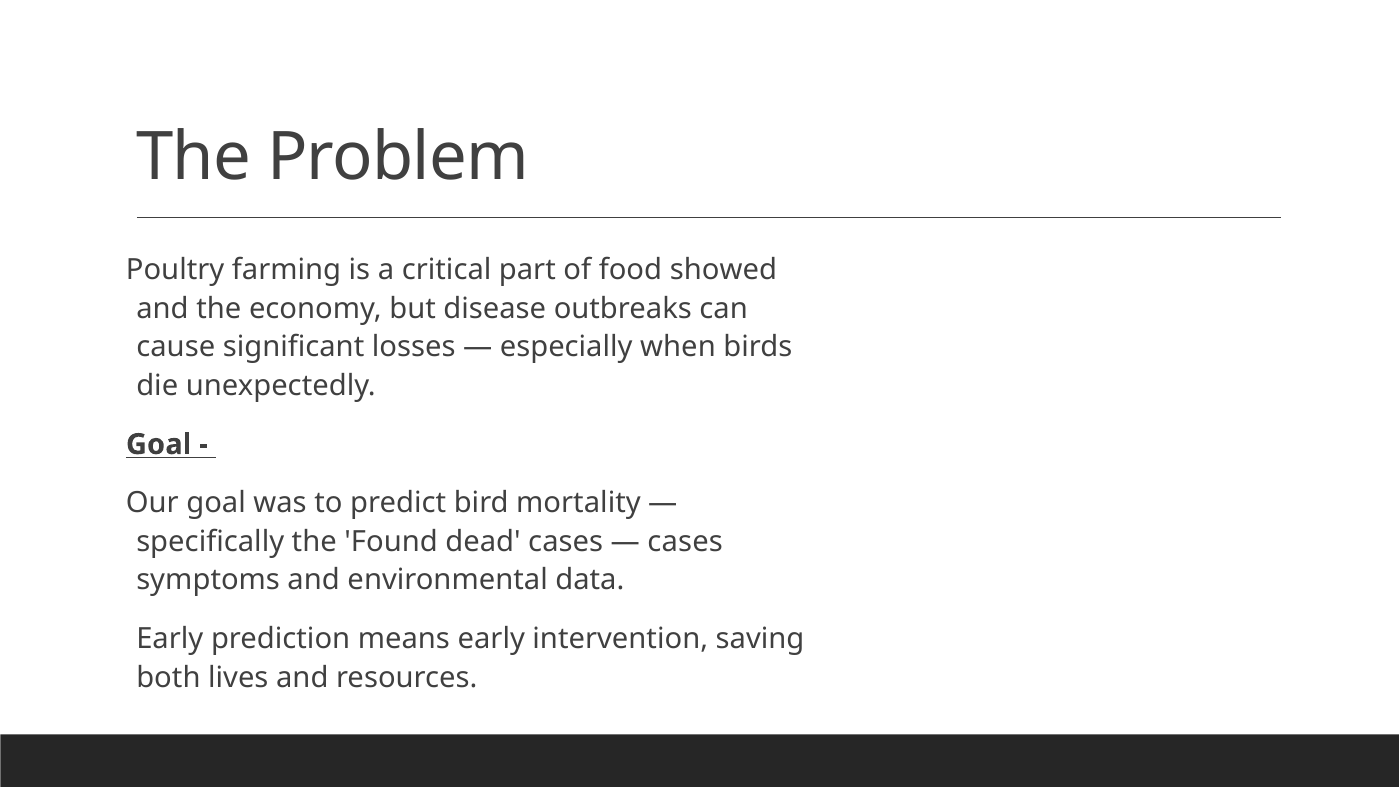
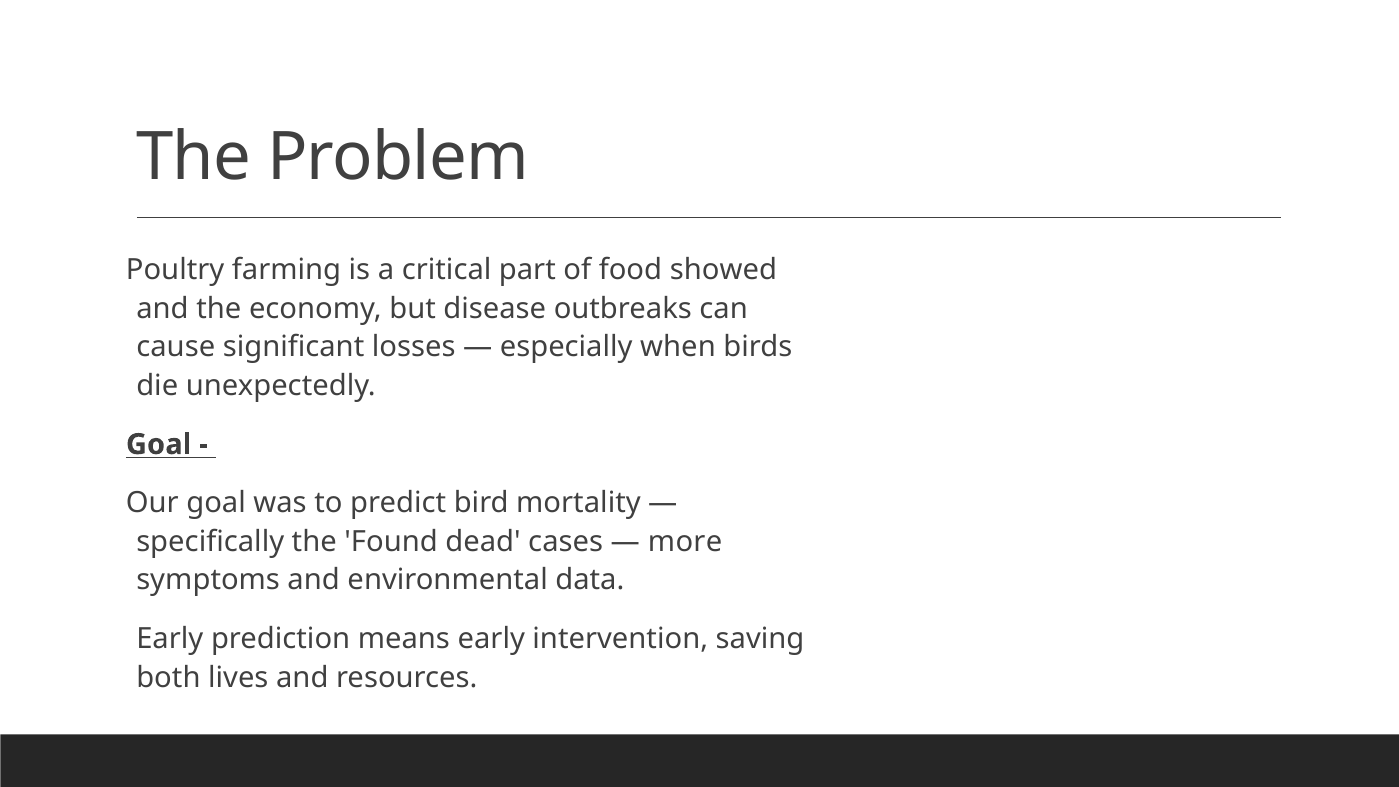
cases at (685, 542): cases -> more
